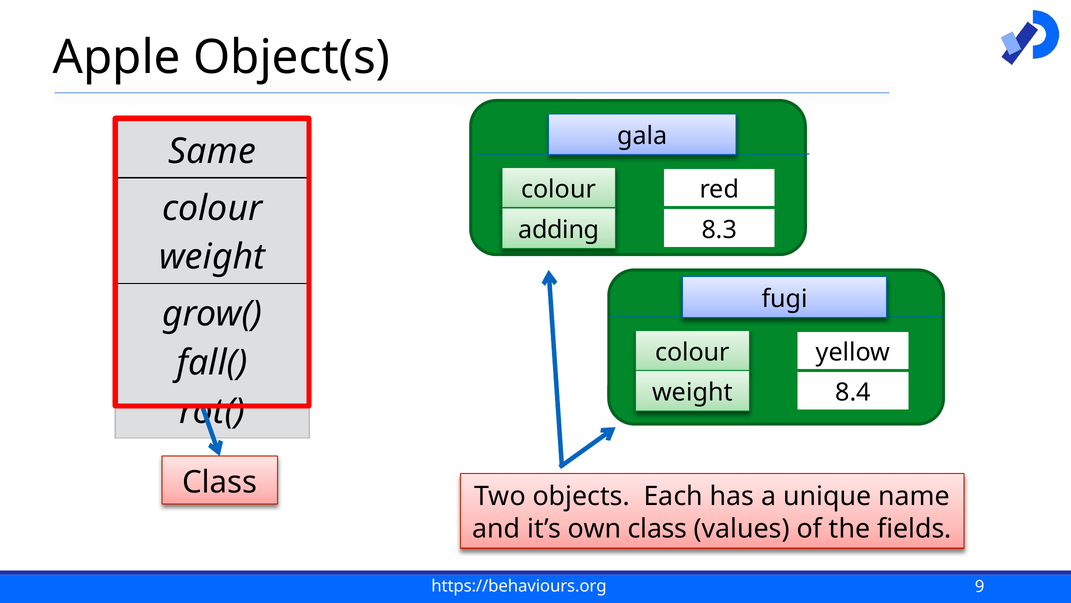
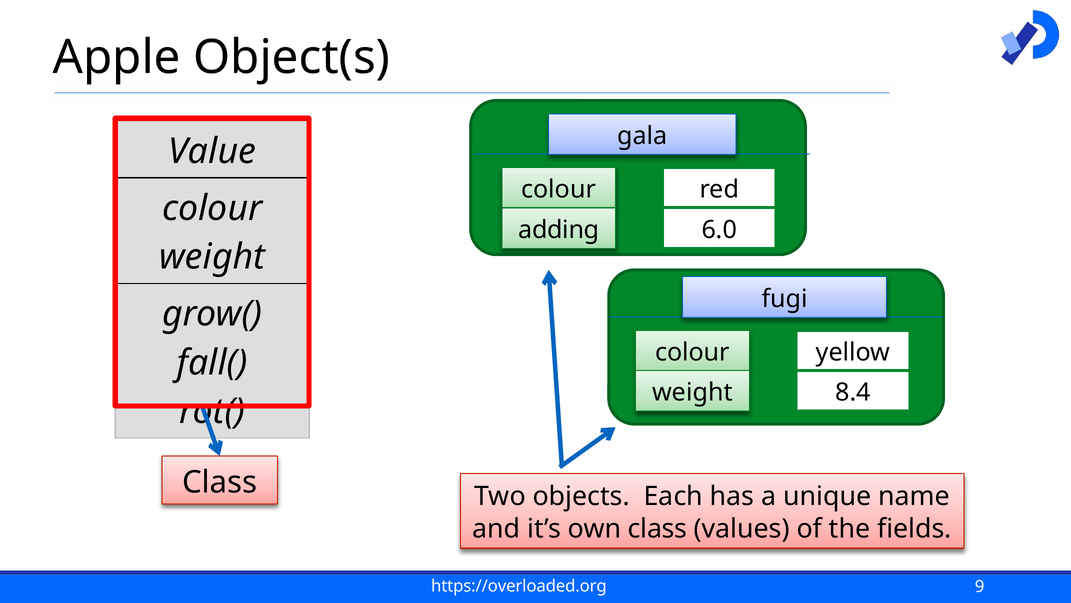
Same: Same -> Value
8.3: 8.3 -> 6.0
https://behaviours.org: https://behaviours.org -> https://overloaded.org
